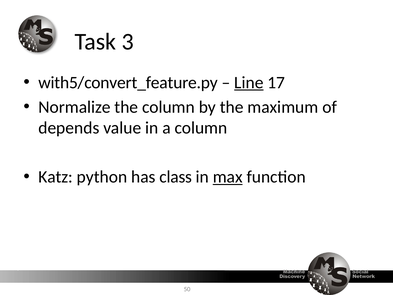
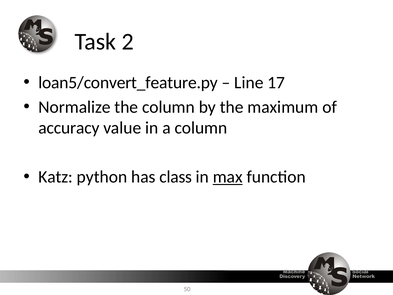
3: 3 -> 2
with5/convert_feature.py: with5/convert_feature.py -> loan5/convert_feature.py
Line underline: present -> none
depends: depends -> accuracy
